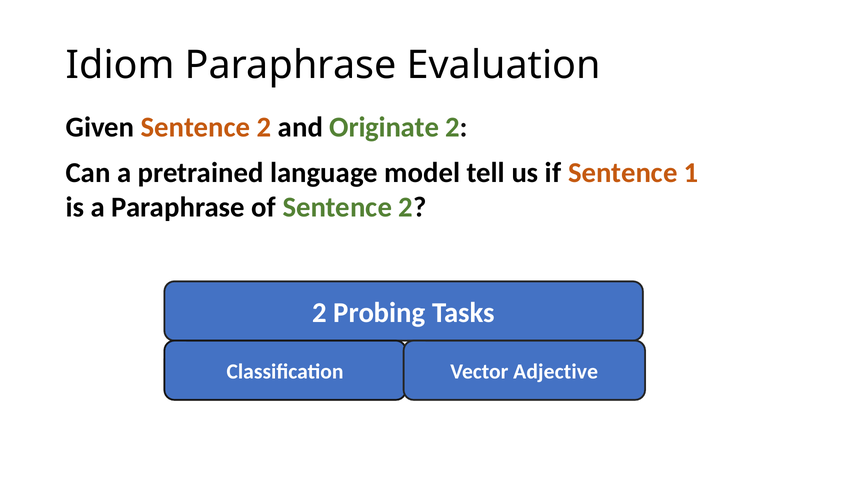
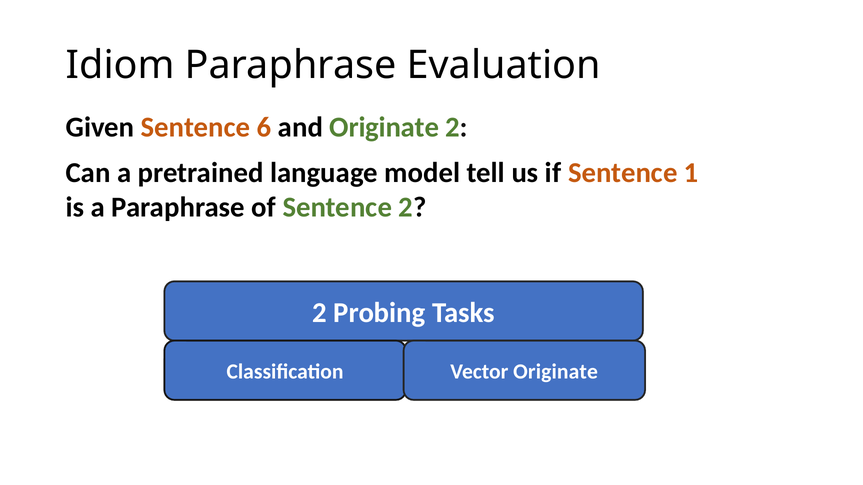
Given Sentence 2: 2 -> 6
Vector Adjective: Adjective -> Originate
